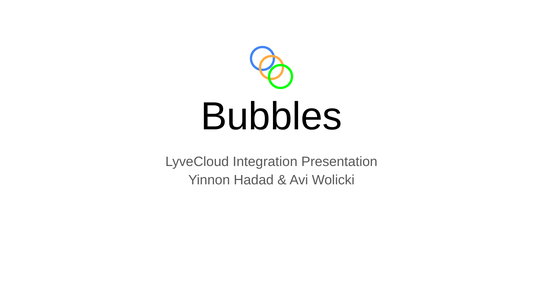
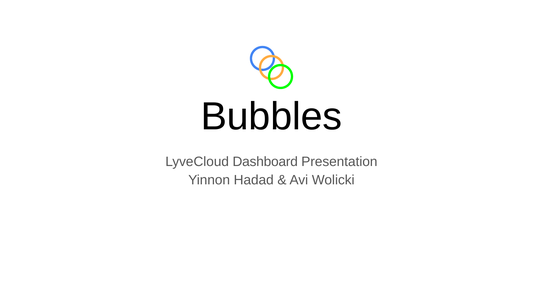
Integration: Integration -> Dashboard
